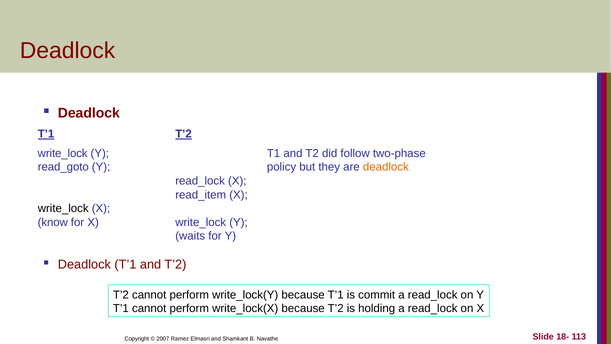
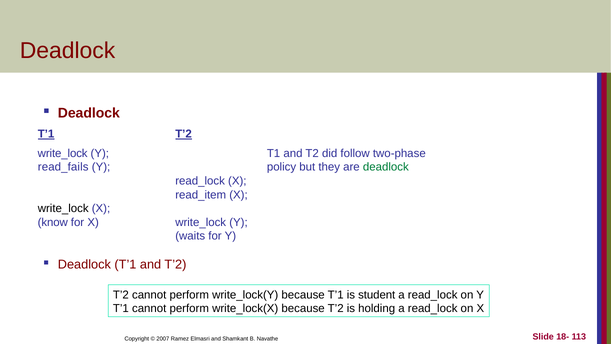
read_goto: read_goto -> read_fails
deadlock at (386, 167) colour: orange -> green
commit: commit -> student
